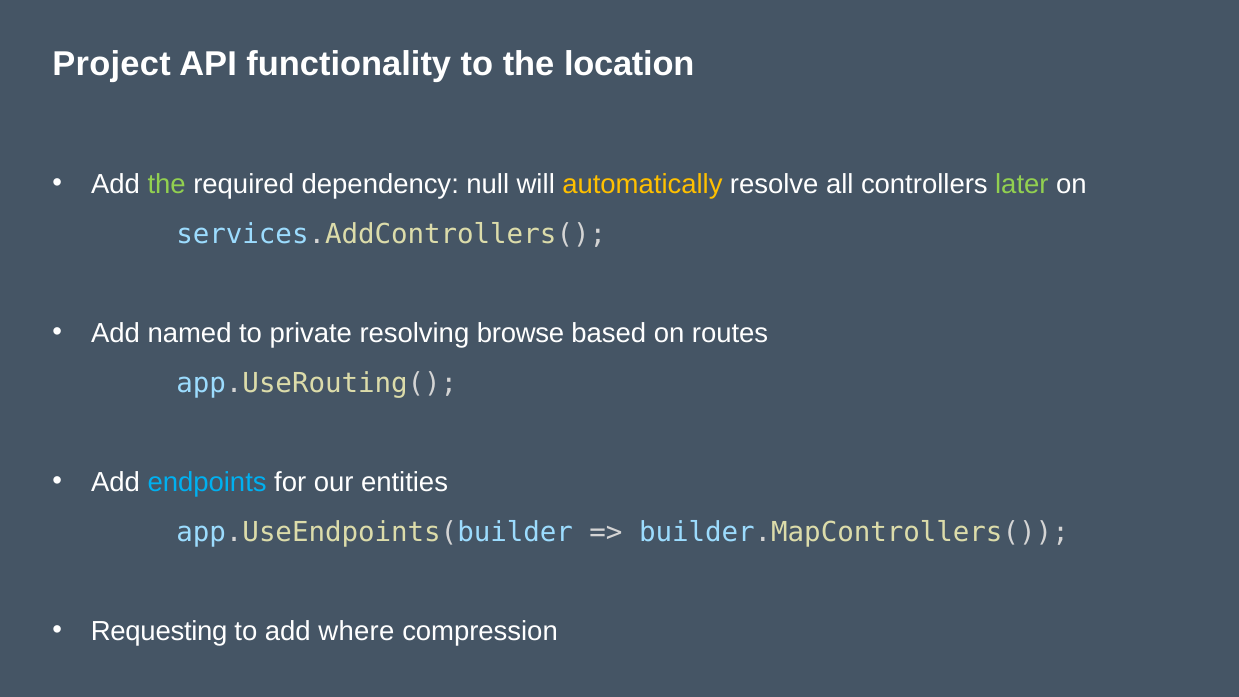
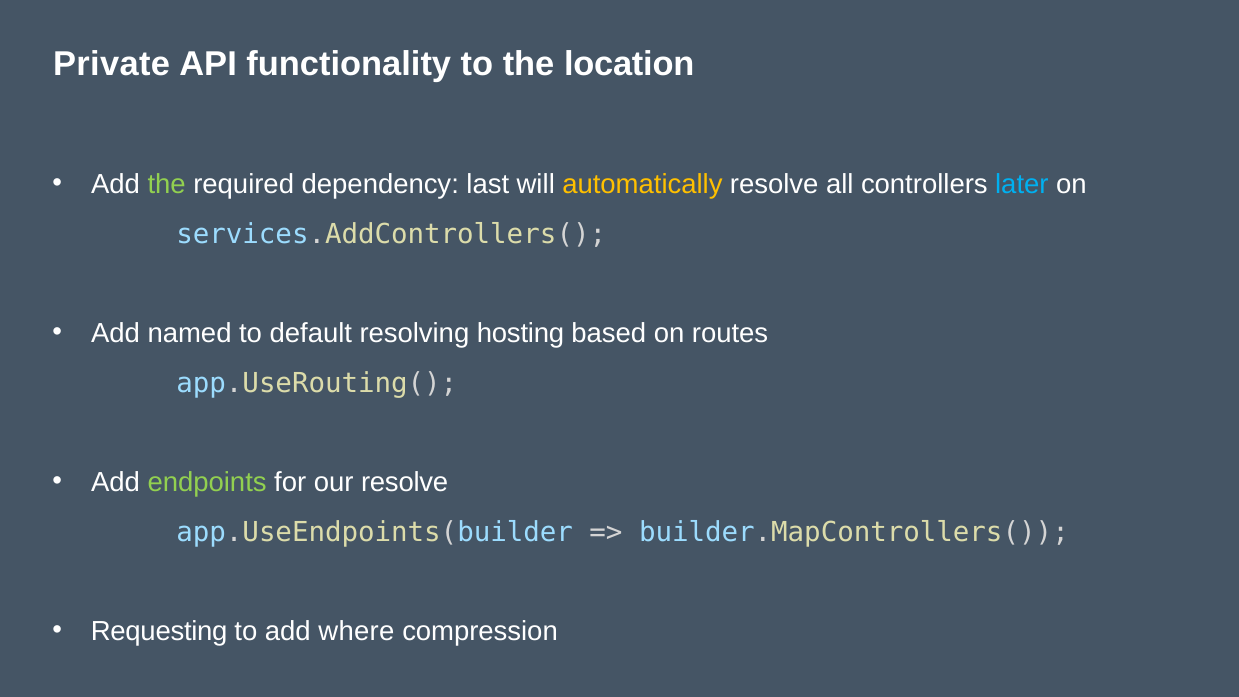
Project: Project -> Private
null: null -> last
later colour: light green -> light blue
private: private -> default
browse: browse -> hosting
endpoints colour: light blue -> light green
our entities: entities -> resolve
